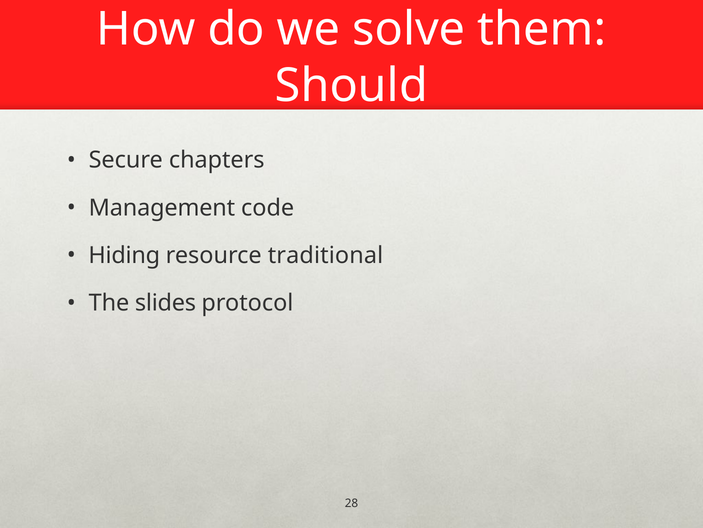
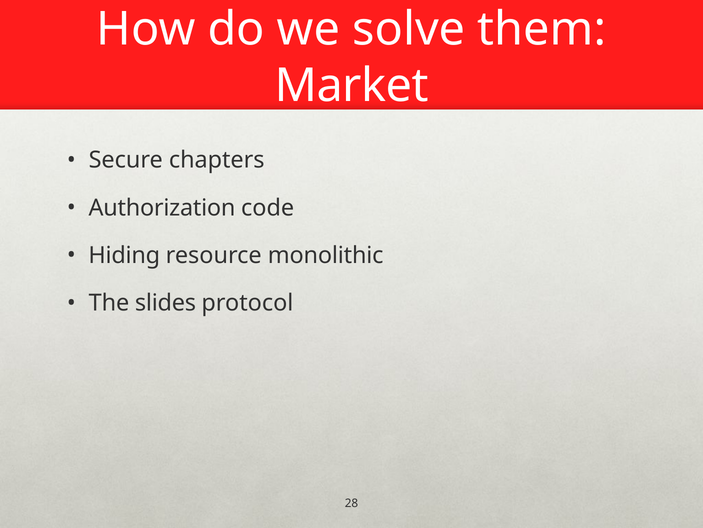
Should: Should -> Market
Management: Management -> Authorization
traditional: traditional -> monolithic
